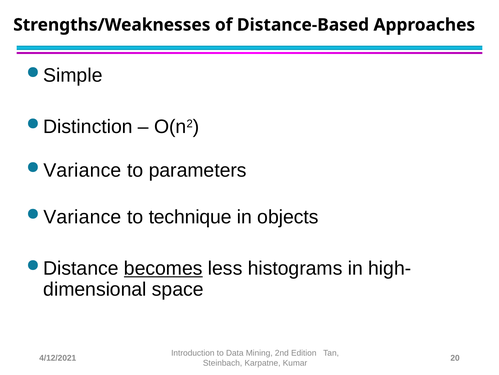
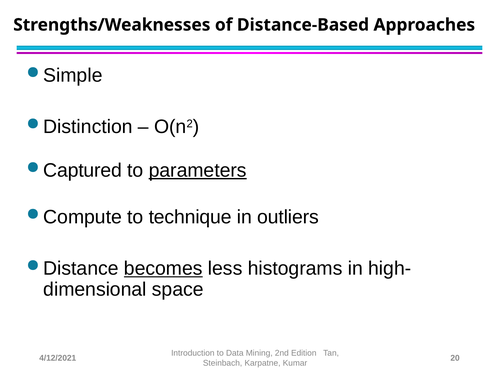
Variance at (82, 170): Variance -> Captured
parameters underline: none -> present
Variance at (82, 217): Variance -> Compute
objects: objects -> outliers
